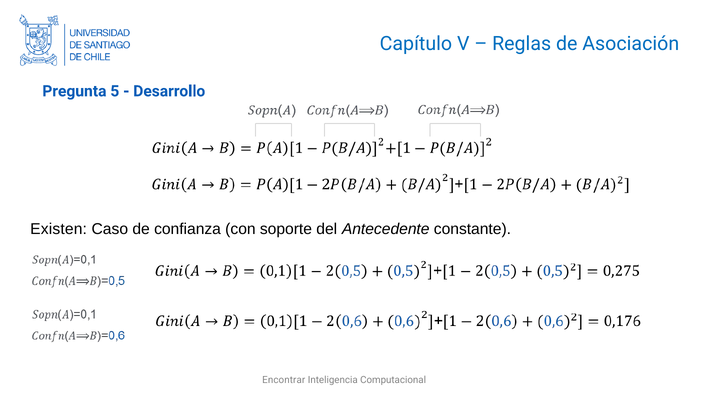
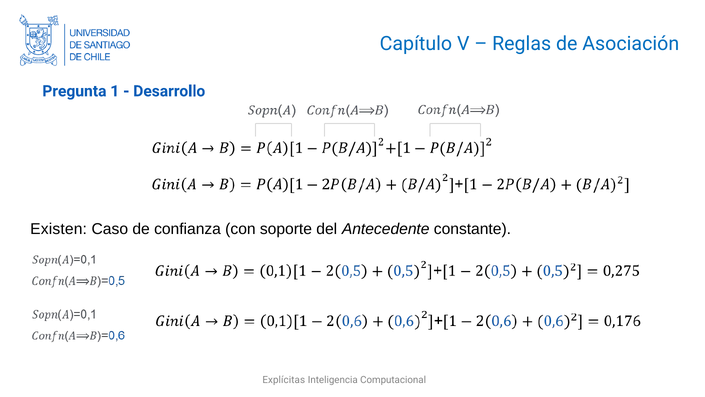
5: 5 -> 1
Encontrar: Encontrar -> Explícitas
